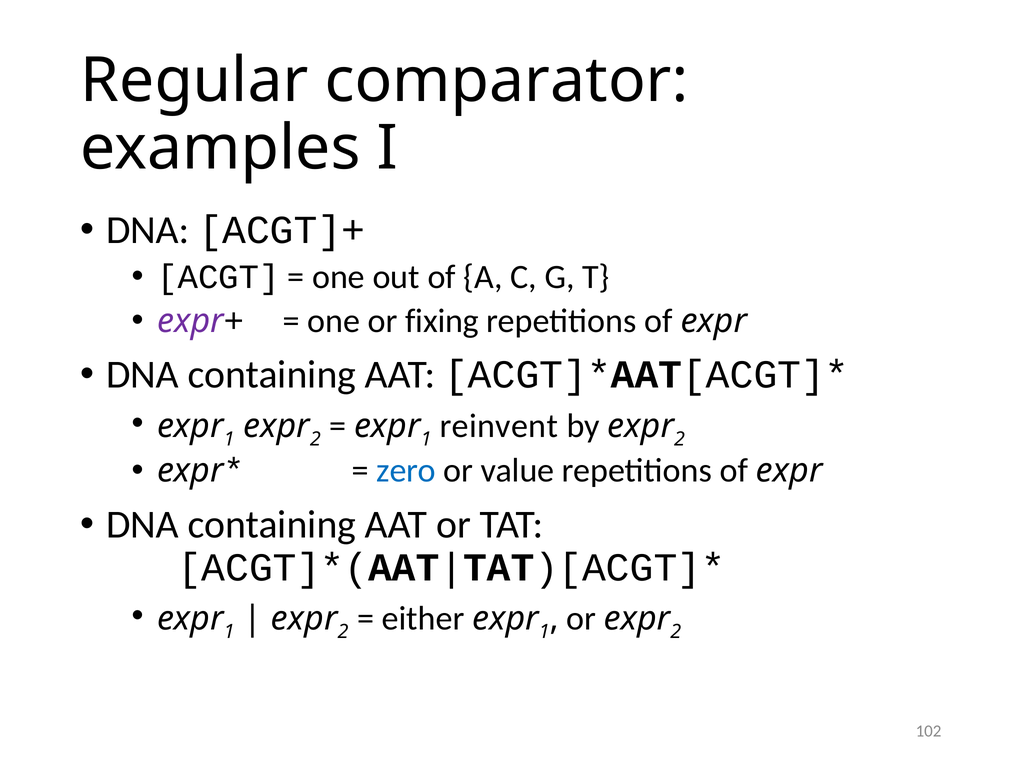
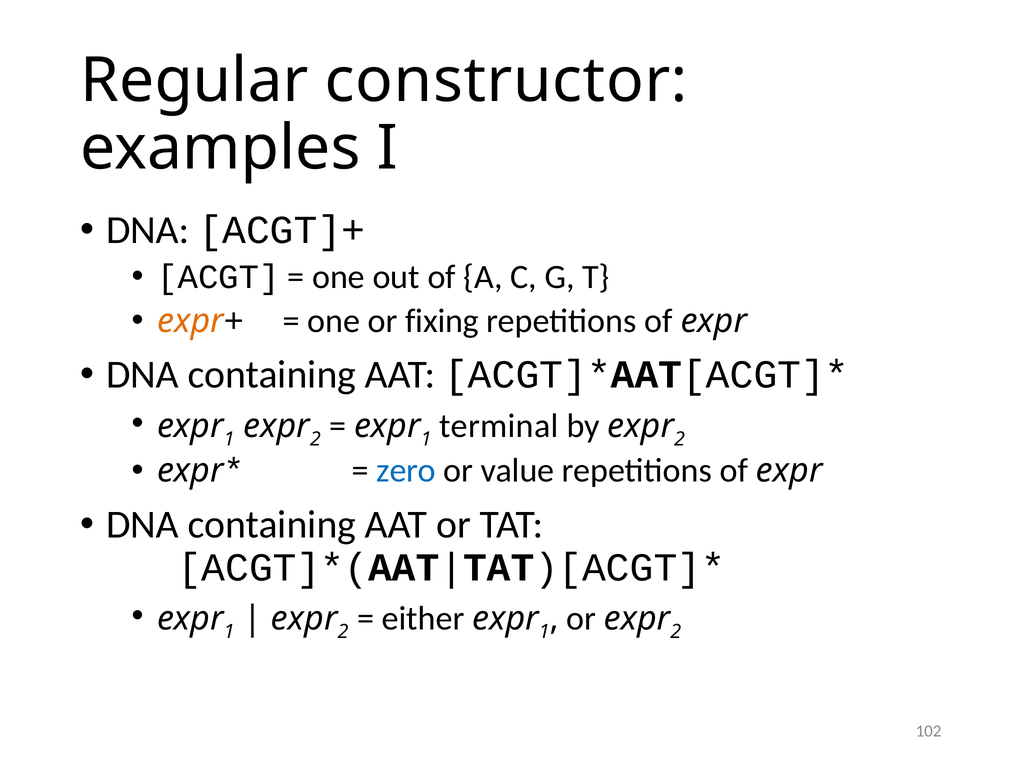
comparator: comparator -> constructor
expr at (190, 321) colour: purple -> orange
reinvent: reinvent -> terminal
